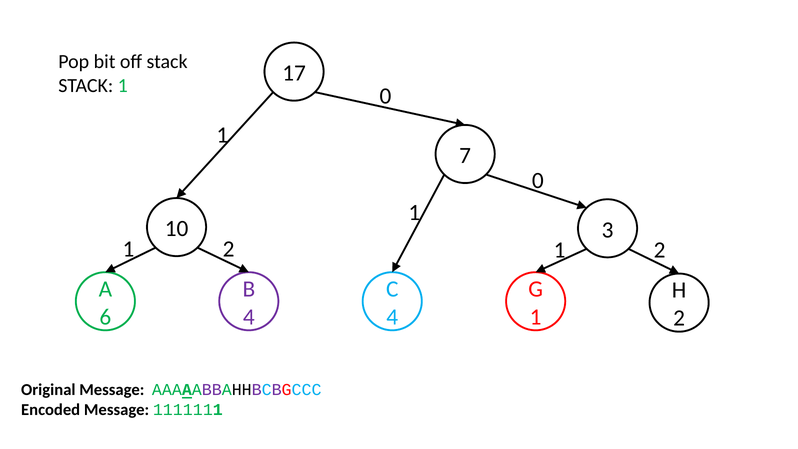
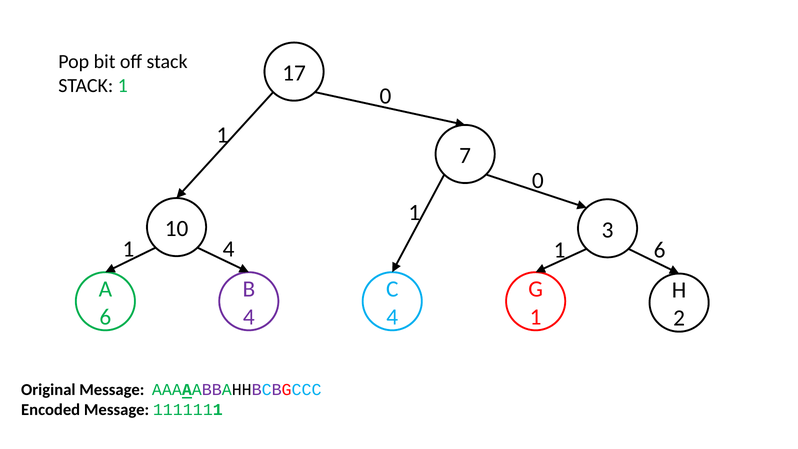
2 at (229, 249): 2 -> 4
2 at (660, 250): 2 -> 6
